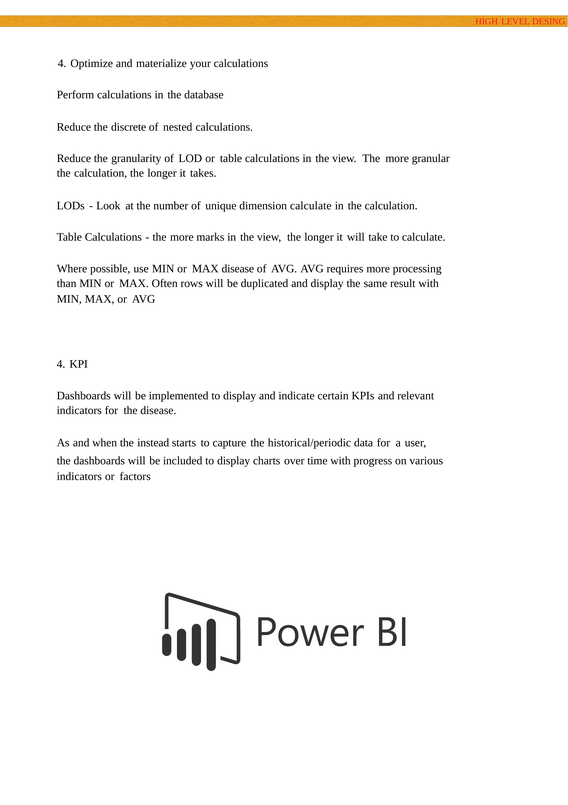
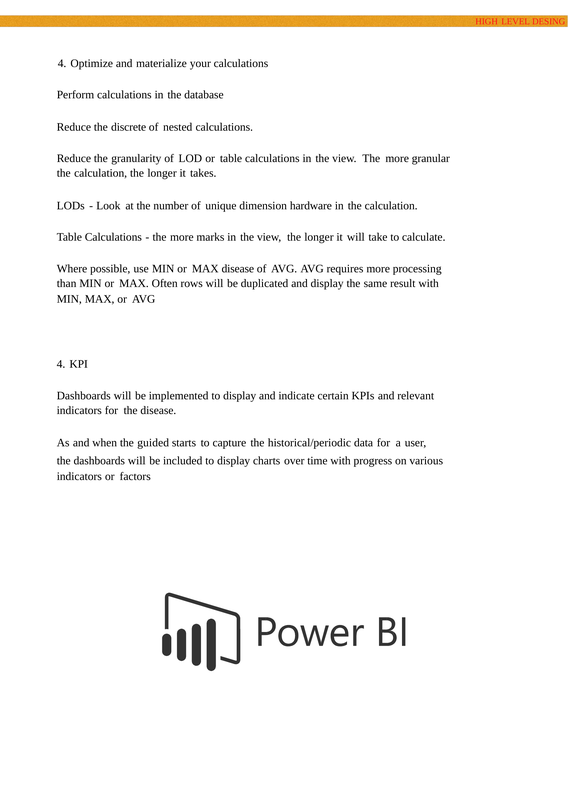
dimension calculate: calculate -> hardware
instead: instead -> guided
